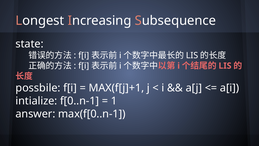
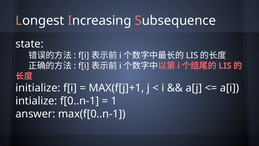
possbile: possbile -> initialize
